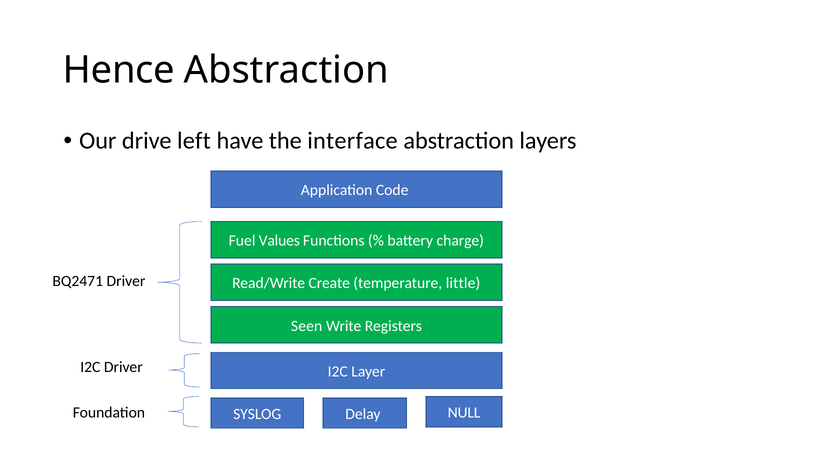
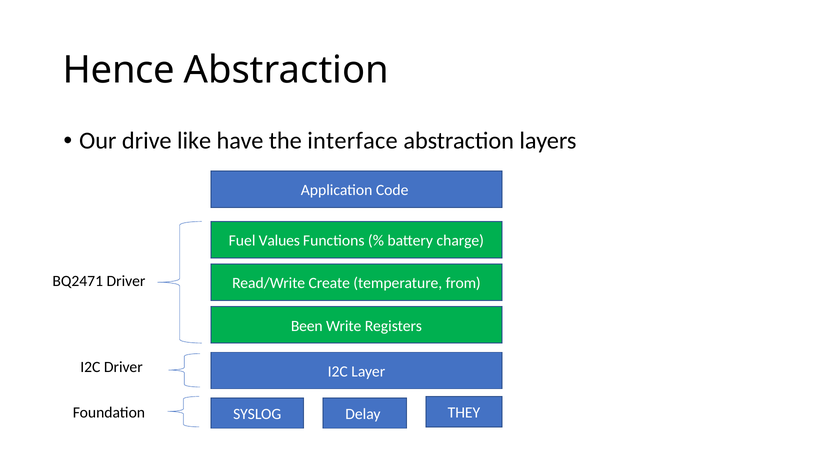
left: left -> like
little: little -> from
Seen: Seen -> Been
NULL: NULL -> THEY
